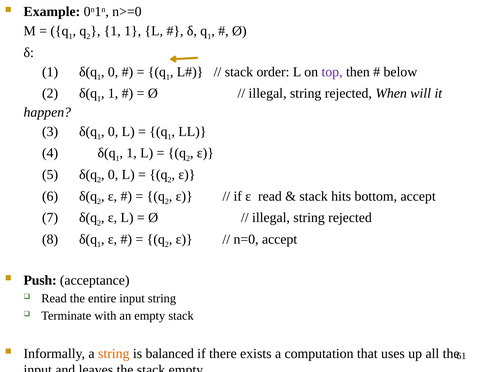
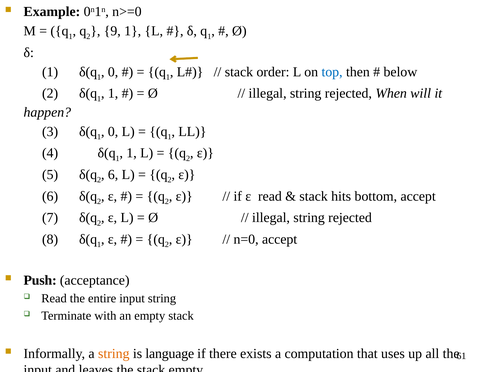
1 at (112, 31): 1 -> 9
top colour: purple -> blue
0 at (113, 175): 0 -> 6
balanced: balanced -> language
